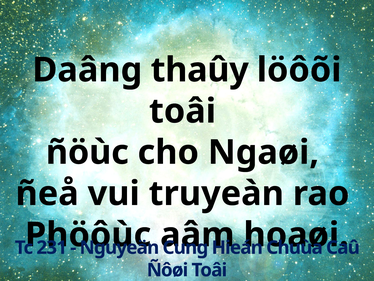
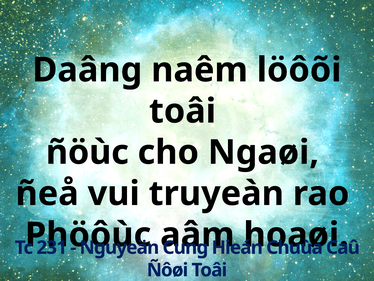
thaûy: thaûy -> naêm
